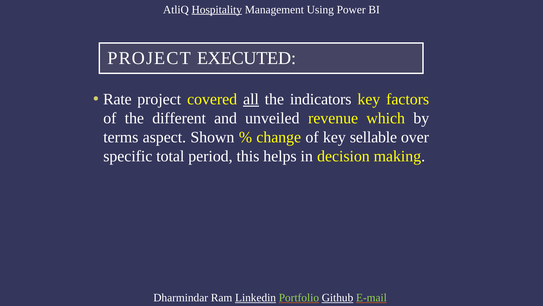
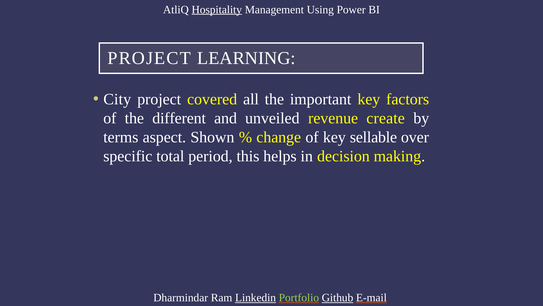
EXECUTED: EXECUTED -> LEARNING
Rate: Rate -> City
all underline: present -> none
indicators: indicators -> important
which: which -> create
E-mail colour: light green -> white
